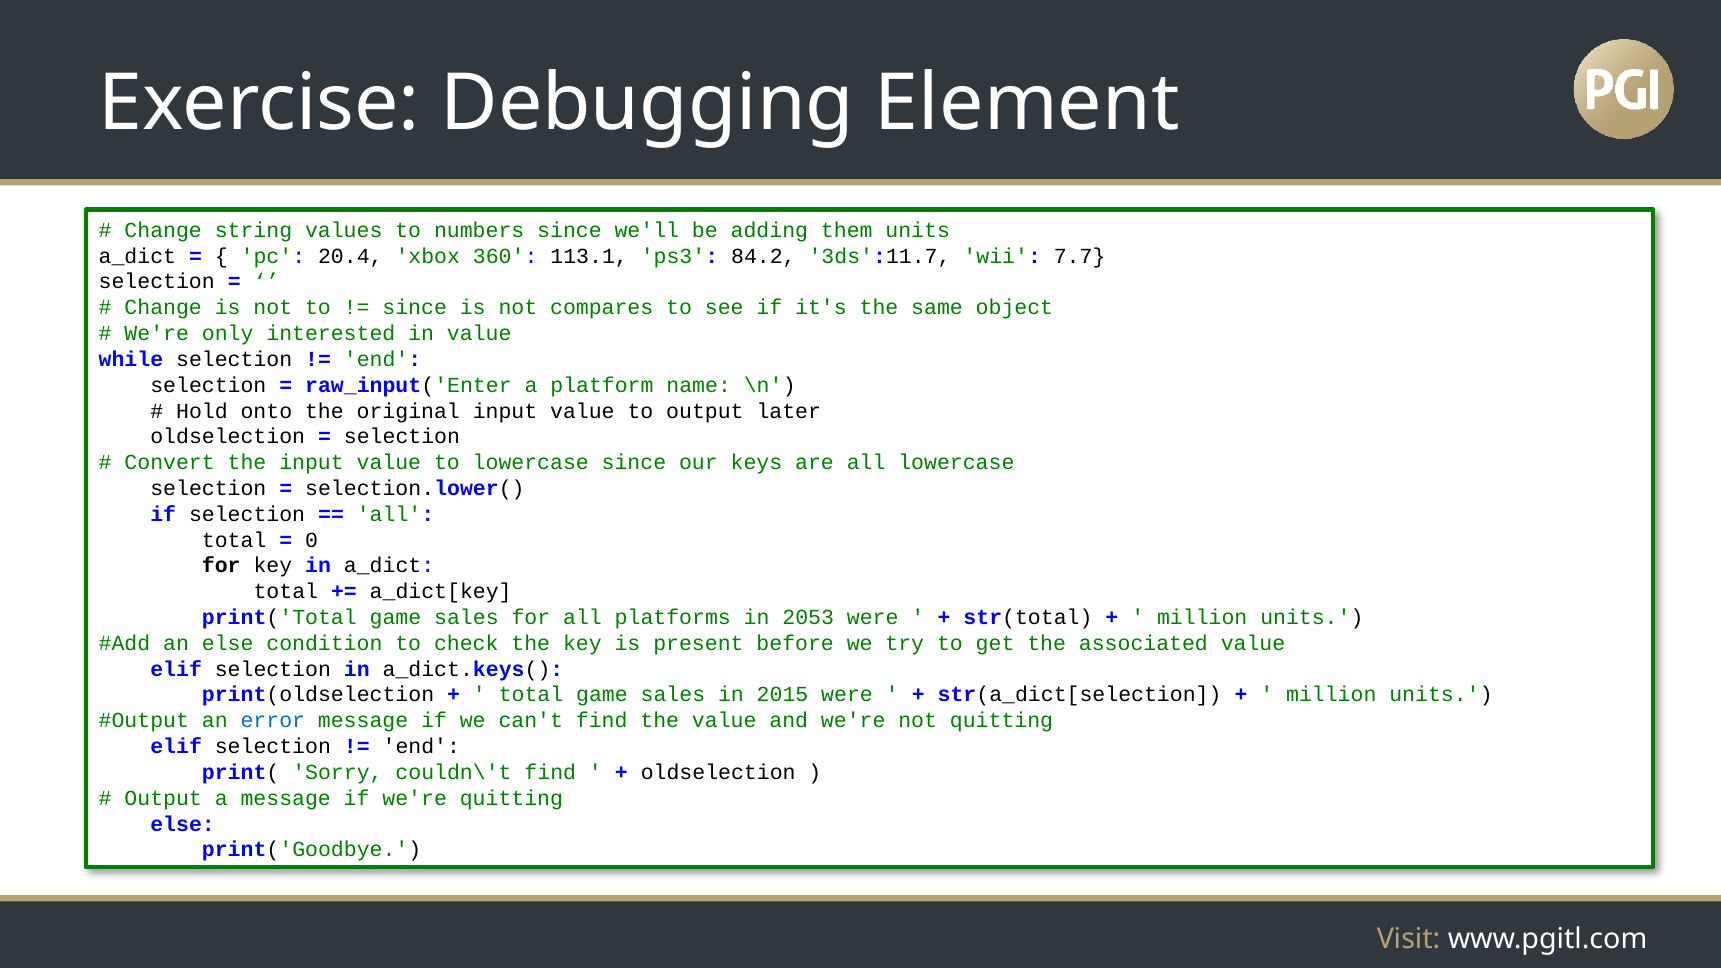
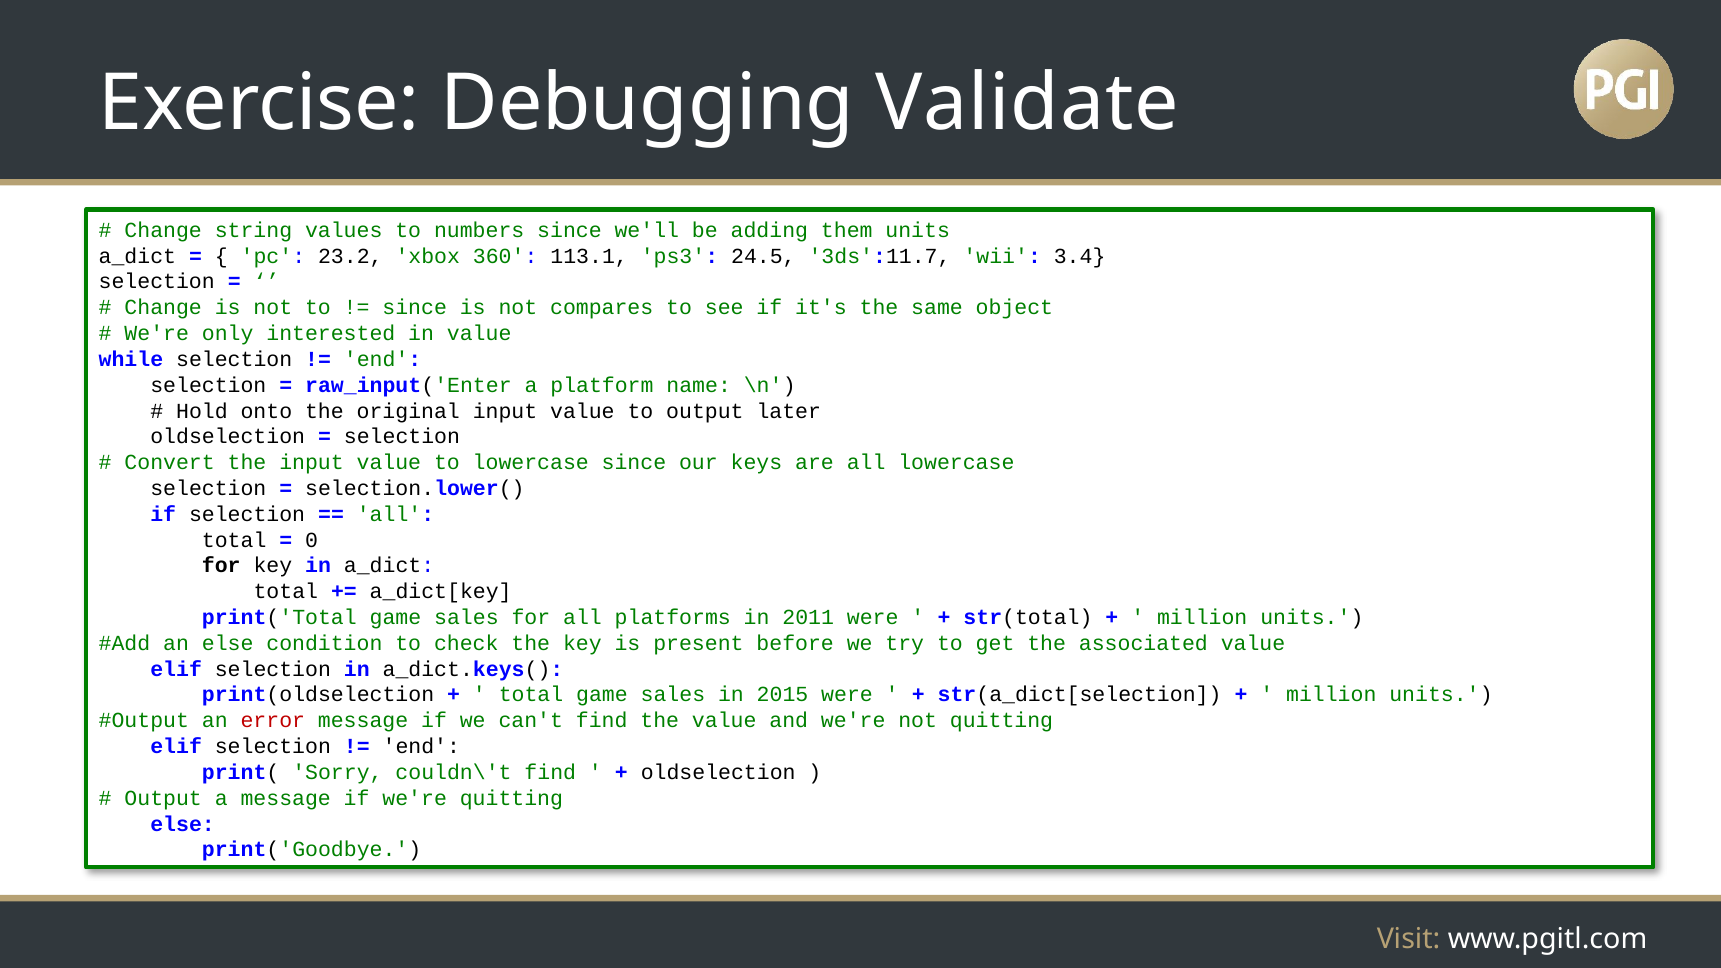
Element: Element -> Validate
20.4: 20.4 -> 23.2
84.2: 84.2 -> 24.5
7.7: 7.7 -> 3.4
2053: 2053 -> 2011
error colour: blue -> red
